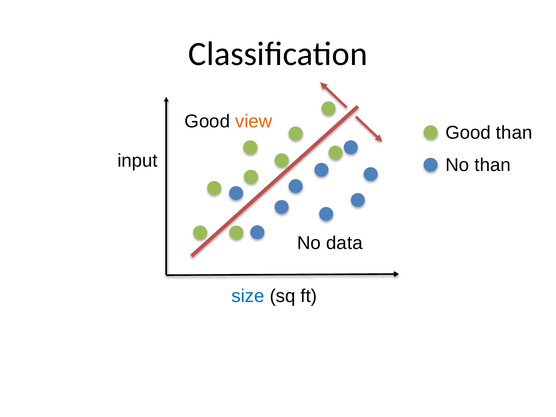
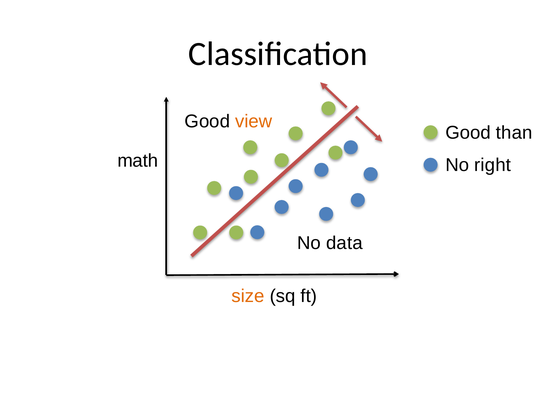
input: input -> math
No than: than -> right
size colour: blue -> orange
